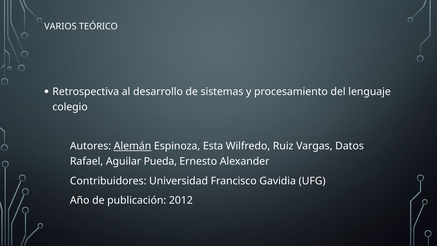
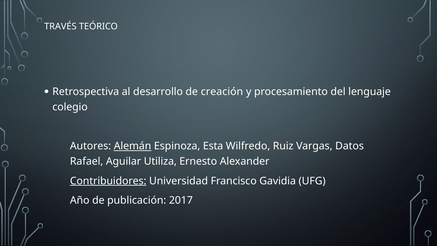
VARIOS: VARIOS -> TRAVÉS
sistemas: sistemas -> creación
Pueda: Pueda -> Utiliza
Contribuidores underline: none -> present
2012: 2012 -> 2017
